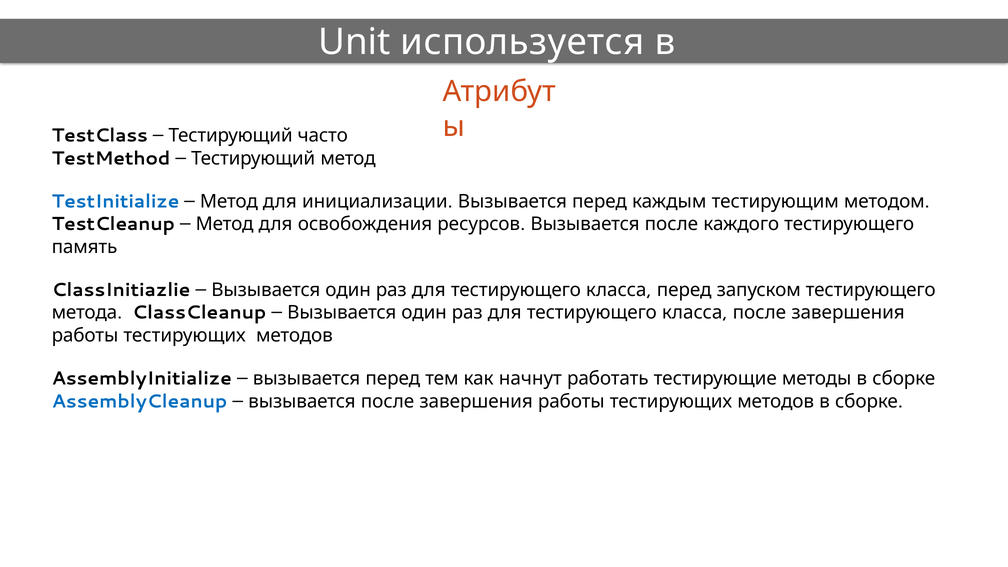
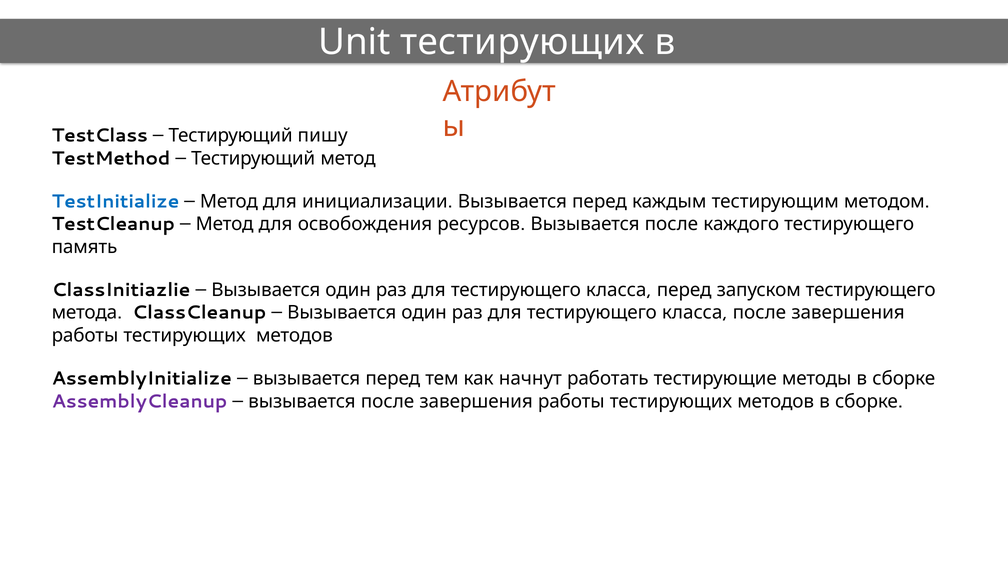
Unit используется: используется -> тестирующих
часто: часто -> пишу
AssemblyCleanup colour: blue -> purple
